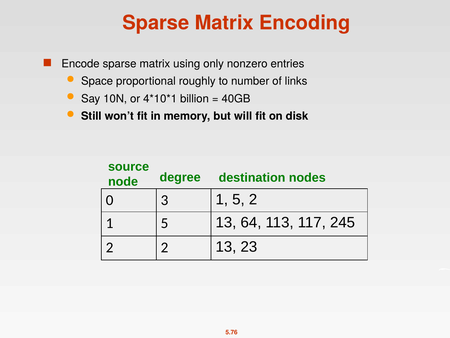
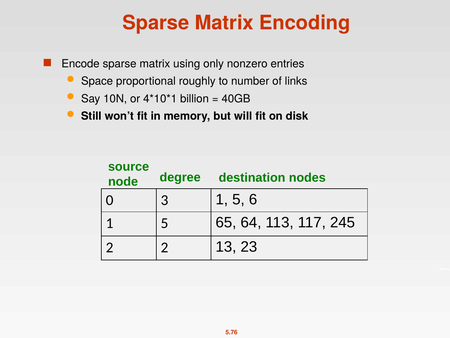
5 2: 2 -> 6
5 13: 13 -> 65
